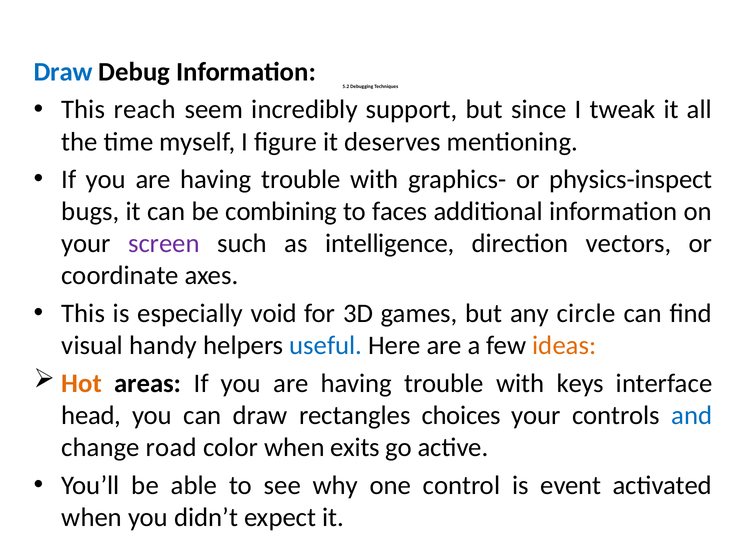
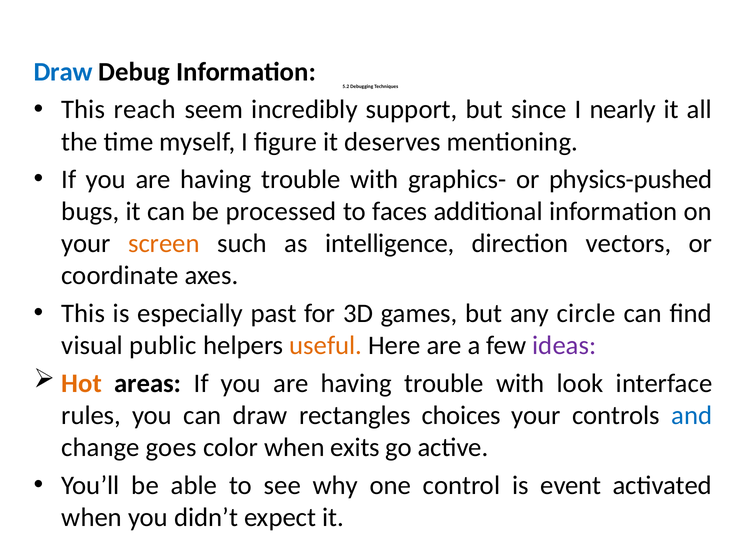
tweak: tweak -> nearly
physics-inspect: physics-inspect -> physics-pushed
combining: combining -> processed
screen colour: purple -> orange
void: void -> past
handy: handy -> public
useful colour: blue -> orange
ideas colour: orange -> purple
keys: keys -> look
head: head -> rules
road: road -> goes
